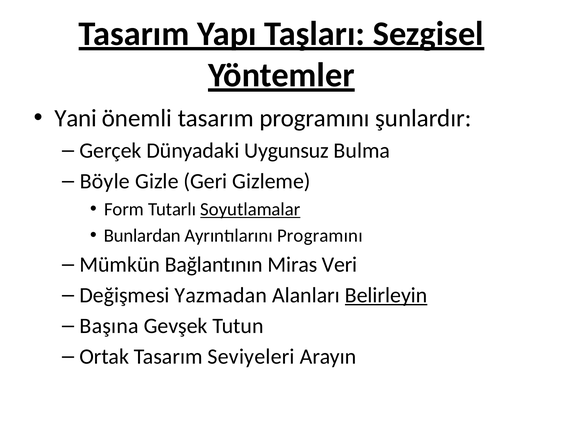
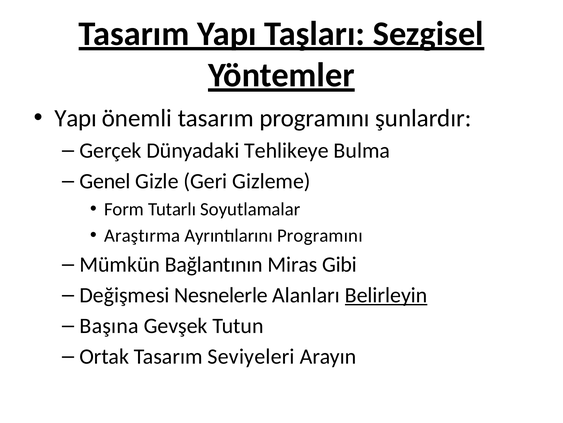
Yani at (76, 118): Yani -> Yapı
Uygunsuz: Uygunsuz -> Tehlikeye
Böyle: Böyle -> Genel
Soyutlamalar underline: present -> none
Bunlardan: Bunlardan -> Araştırma
Veri: Veri -> Gibi
Yazmadan: Yazmadan -> Nesnelerle
